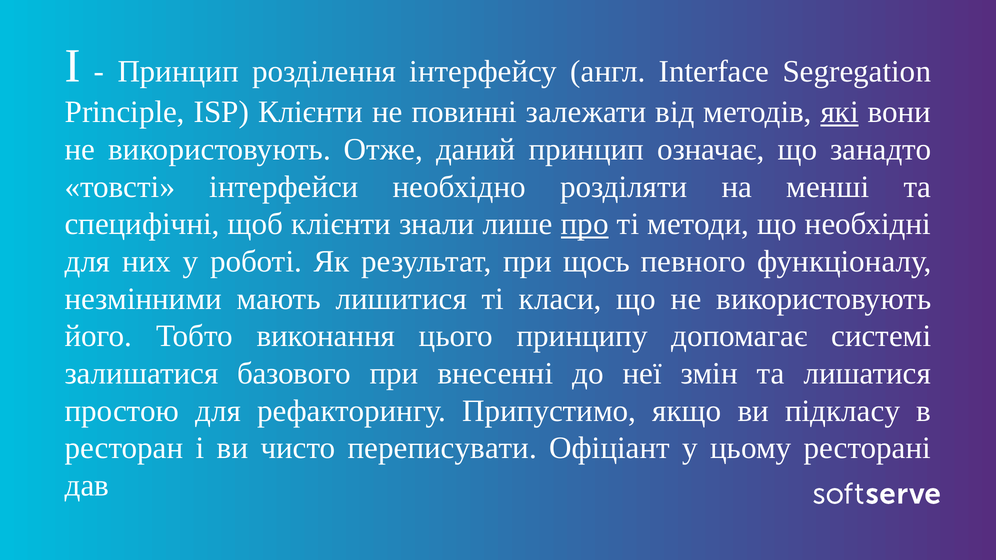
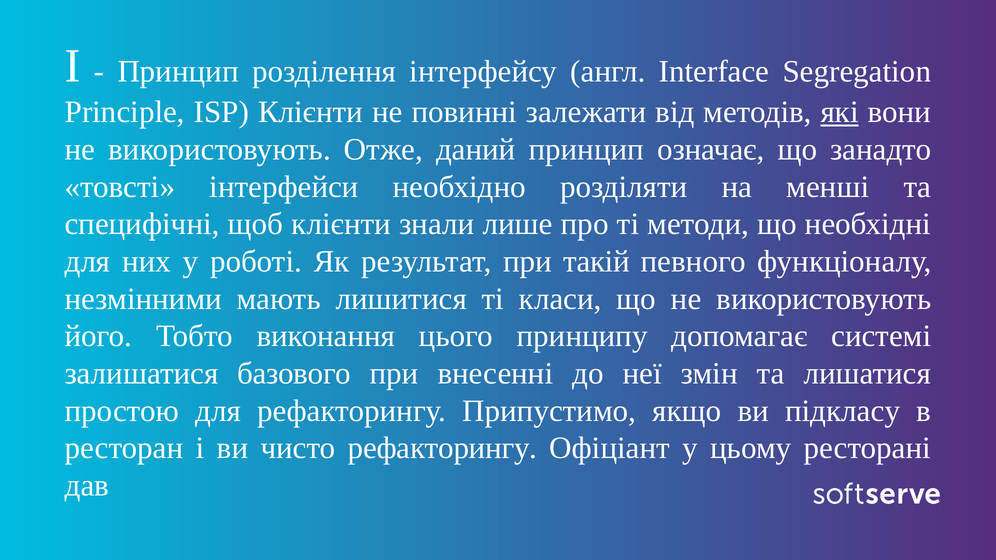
про underline: present -> none
щось: щось -> такій
чисто переписувати: переписувати -> рефакторингу
